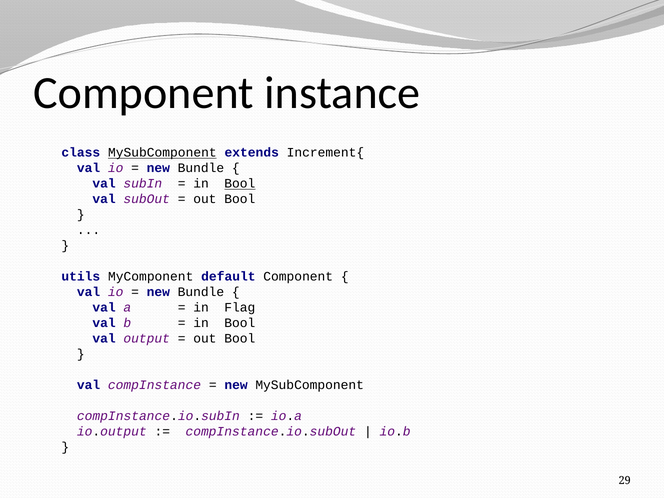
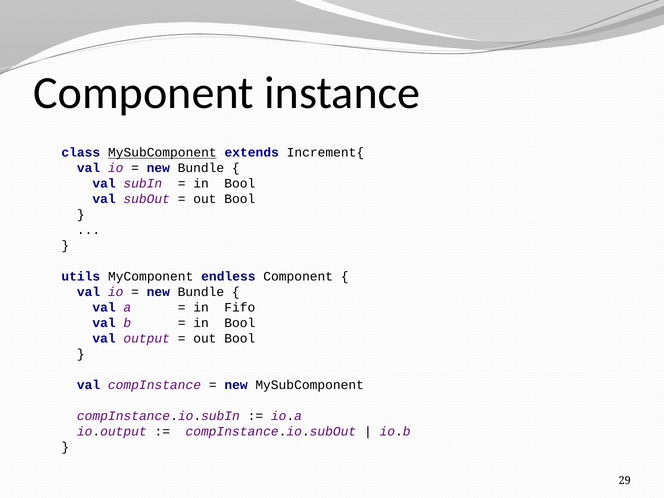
Bool at (240, 184) underline: present -> none
default: default -> endless
Flag: Flag -> Fifo
